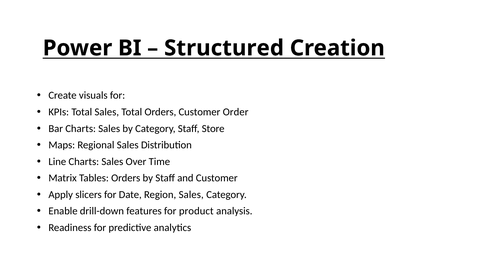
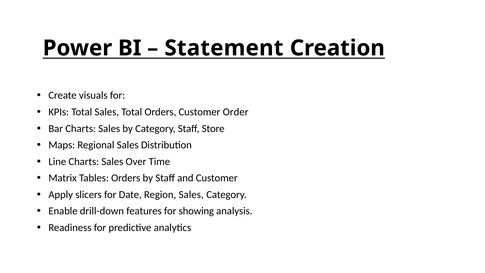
Structured: Structured -> Statement
product: product -> showing
